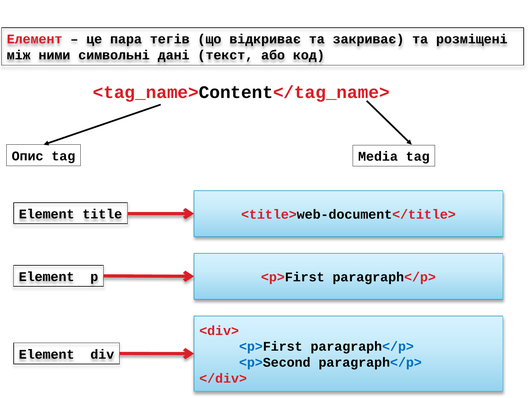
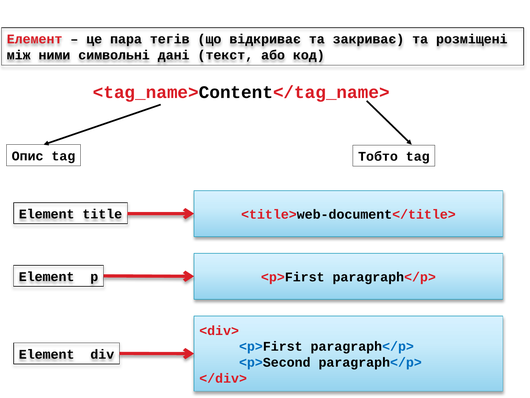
Media: Media -> Тобто
